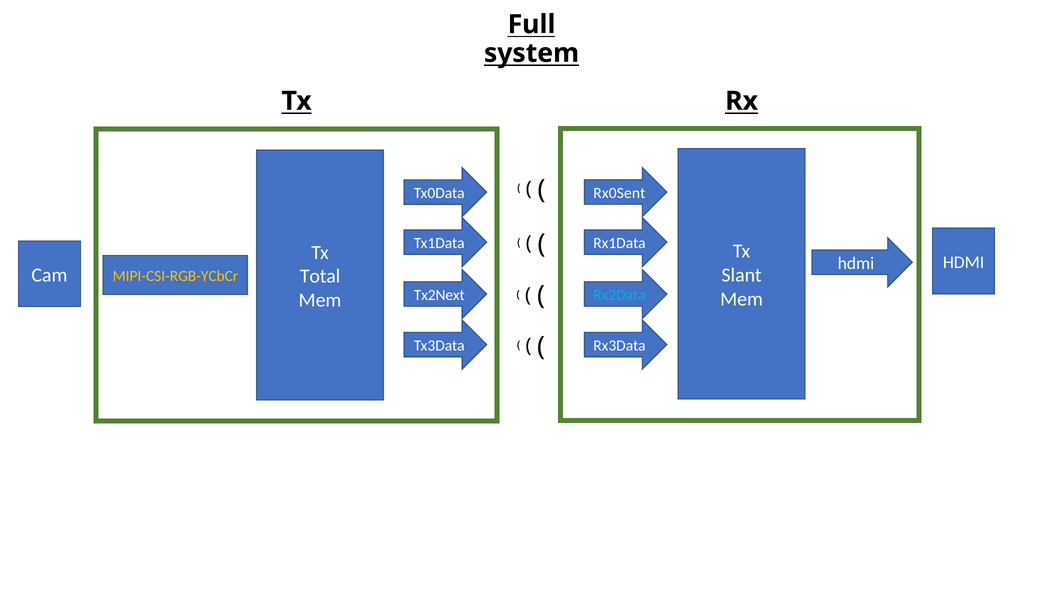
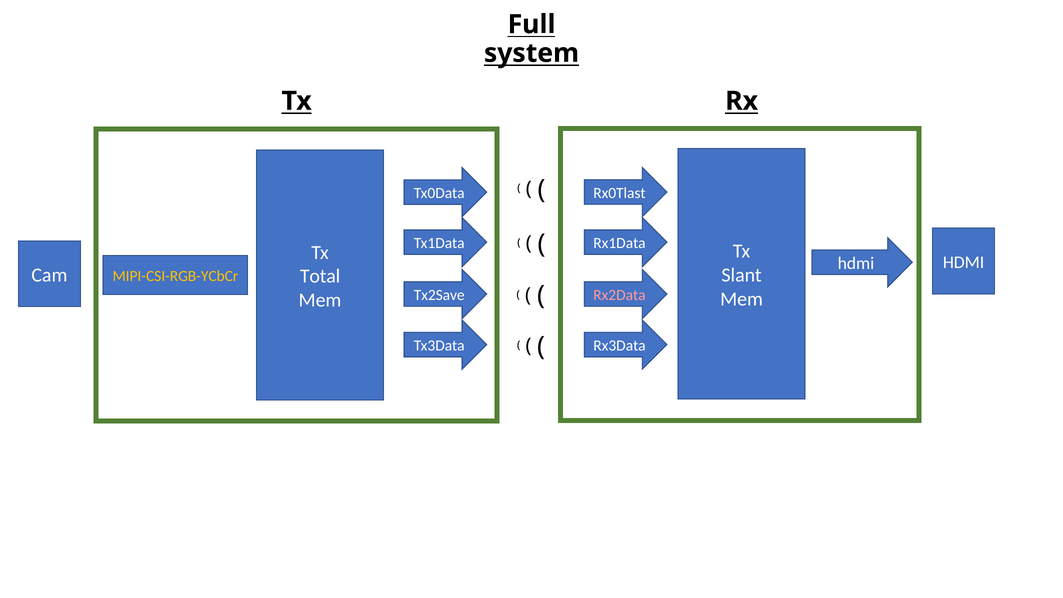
Rx0Sent: Rx0Sent -> Rx0Tlast
Tx2Next: Tx2Next -> Tx2Save
Rx2Data colour: light blue -> pink
